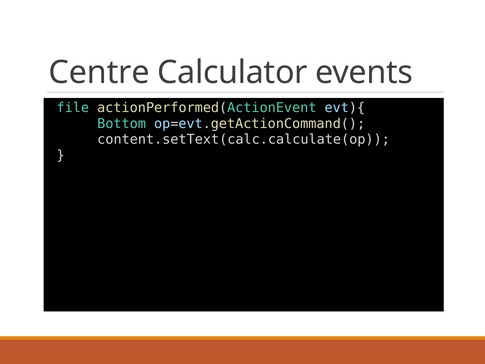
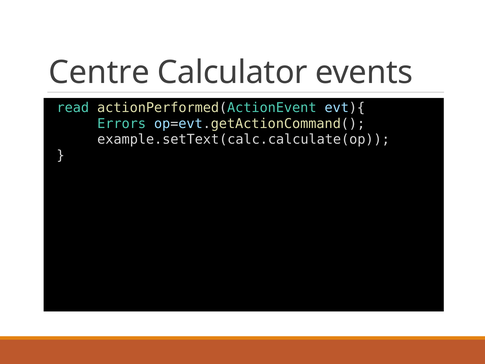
file: file -> read
Bottom: Bottom -> Errors
content.setText(calc.calculate(op: content.setText(calc.calculate(op -> example.setText(calc.calculate(op
